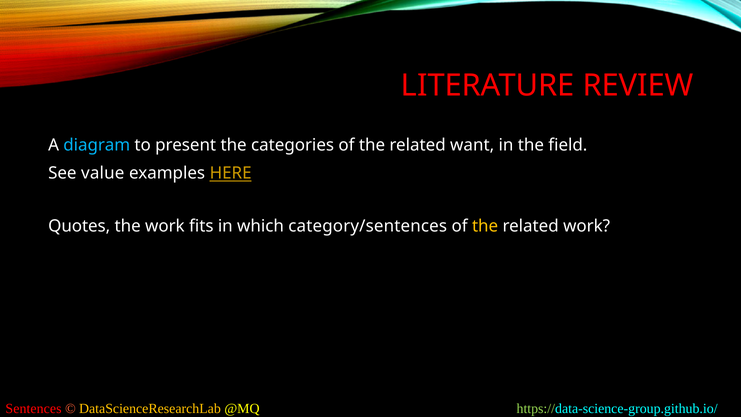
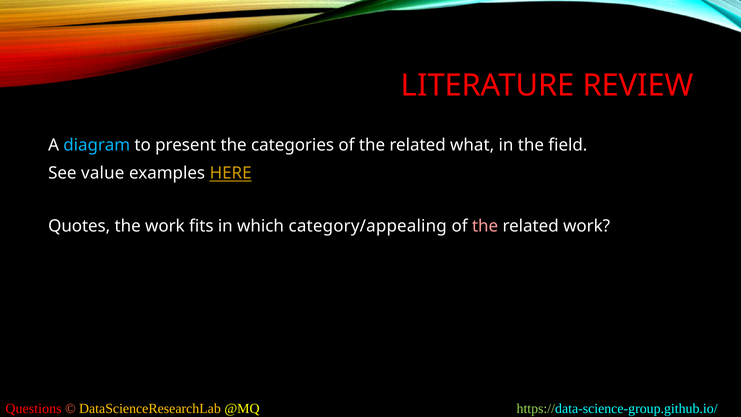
want: want -> what
category/sentences: category/sentences -> category/appealing
the at (485, 226) colour: yellow -> pink
Sentences: Sentences -> Questions
